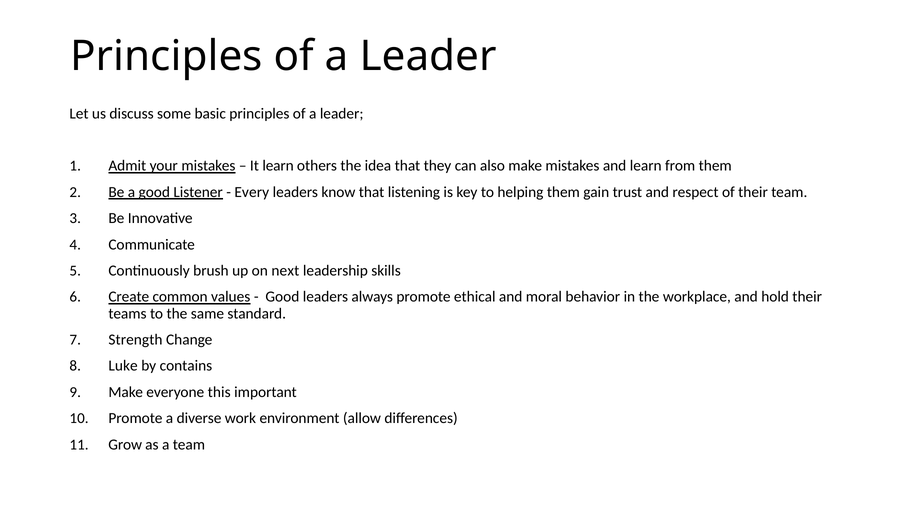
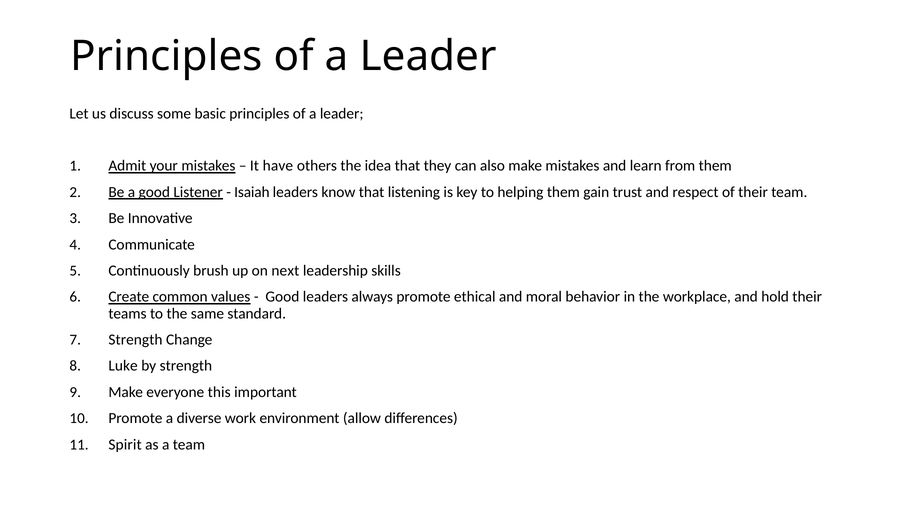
It learn: learn -> have
Every: Every -> Isaiah
by contains: contains -> strength
Grow: Grow -> Spirit
